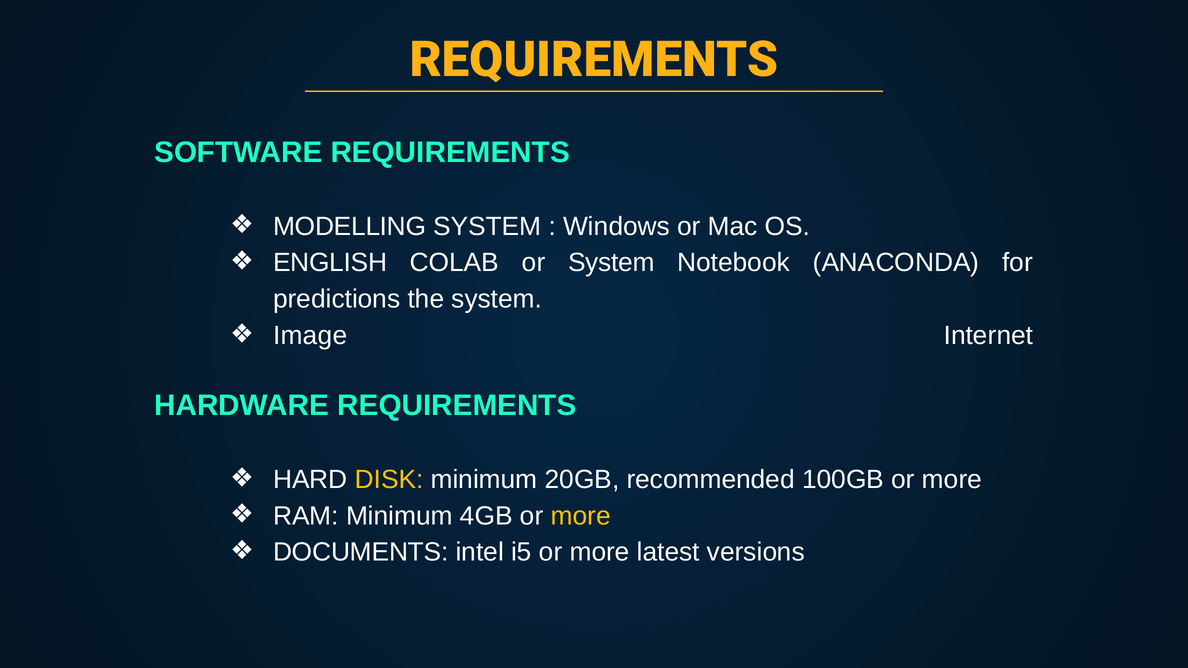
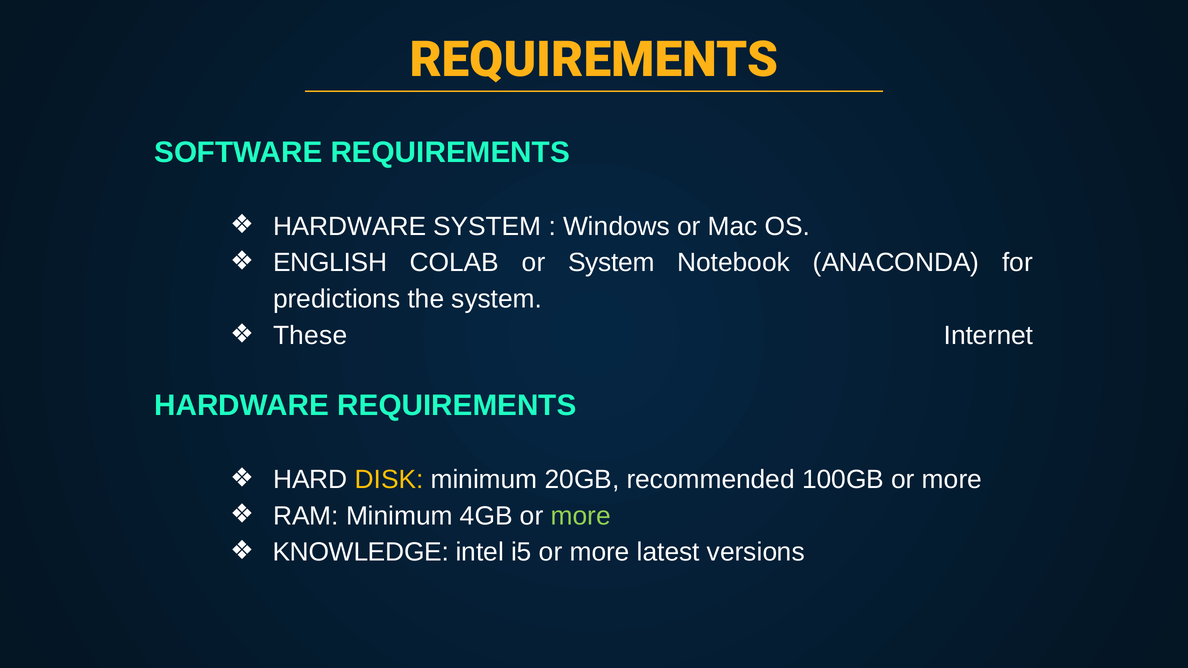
MODELLING at (350, 226): MODELLING -> HARDWARE
Image: Image -> These
more at (581, 516) colour: yellow -> light green
DOCUMENTS: DOCUMENTS -> KNOWLEDGE
